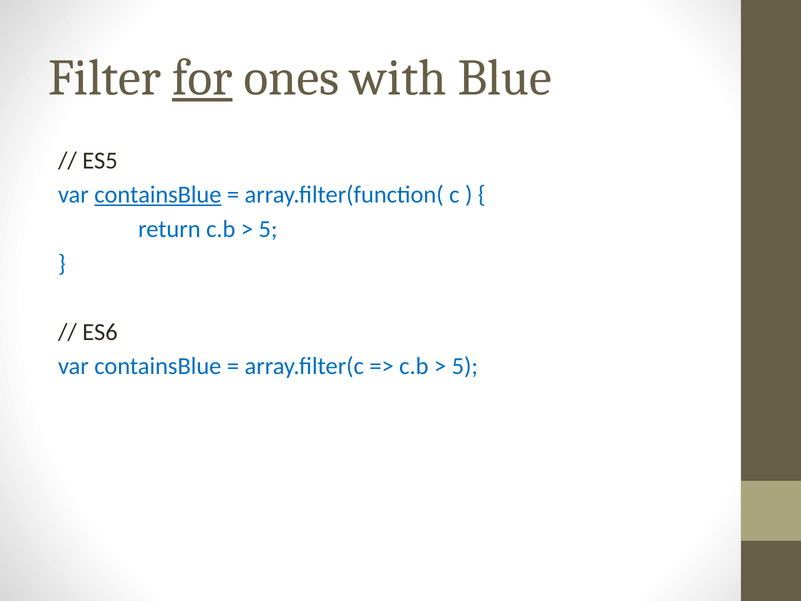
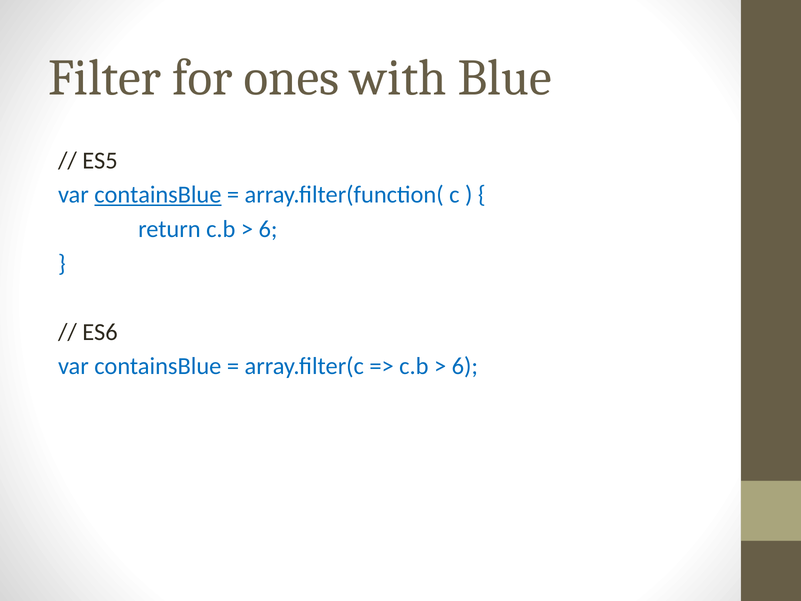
for underline: present -> none
5 at (268, 229): 5 -> 6
5 at (465, 366): 5 -> 6
